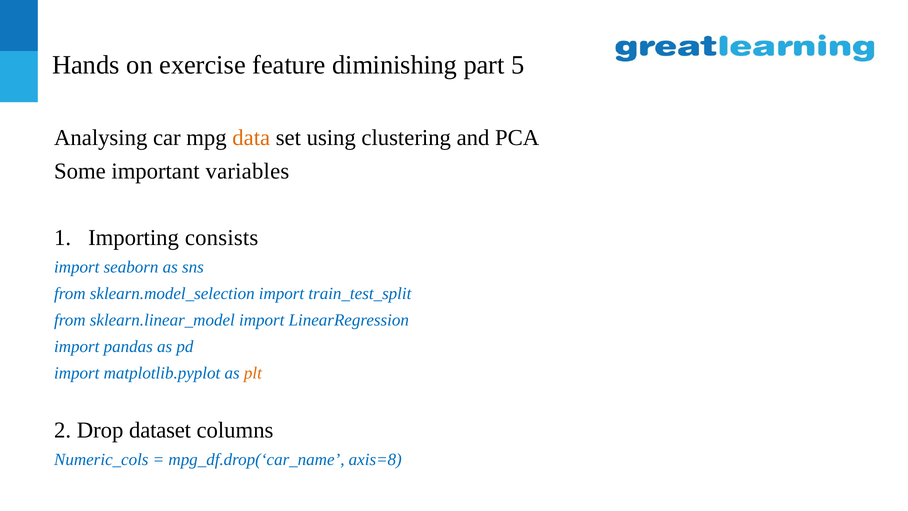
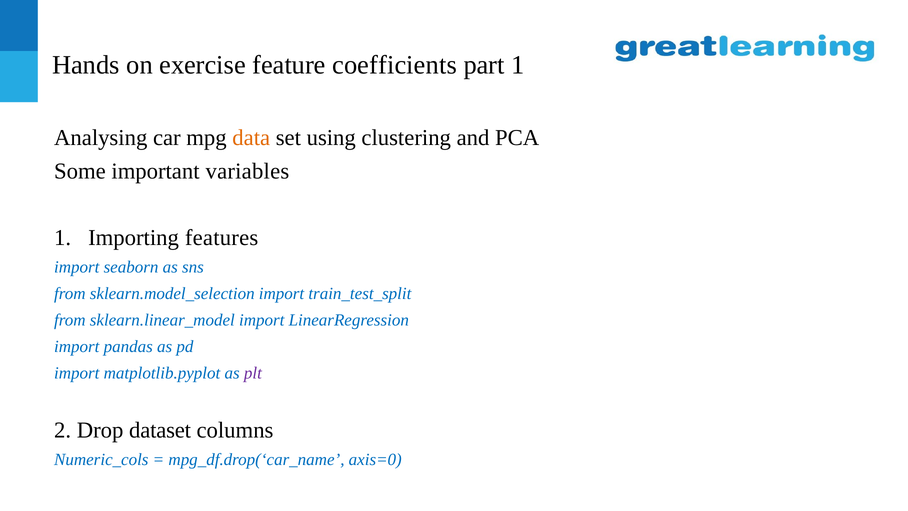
diminishing: diminishing -> coefficients
part 5: 5 -> 1
consists: consists -> features
plt colour: orange -> purple
axis=8: axis=8 -> axis=0
